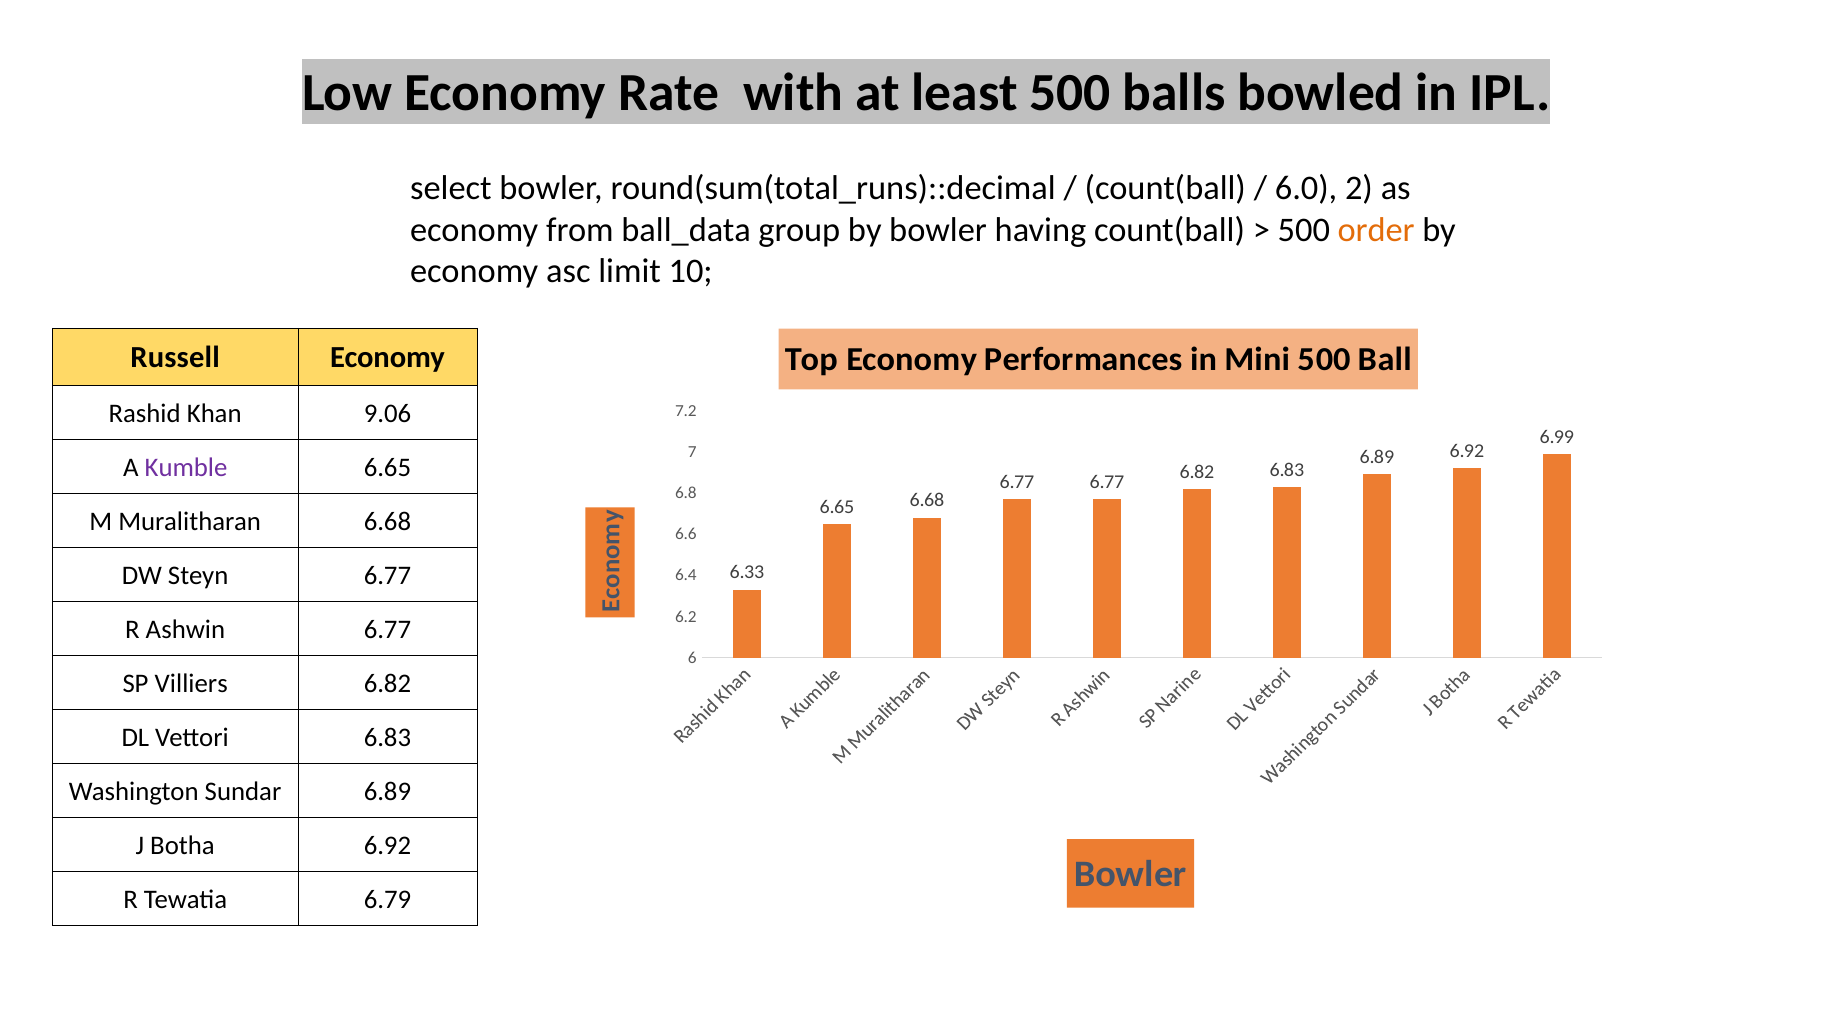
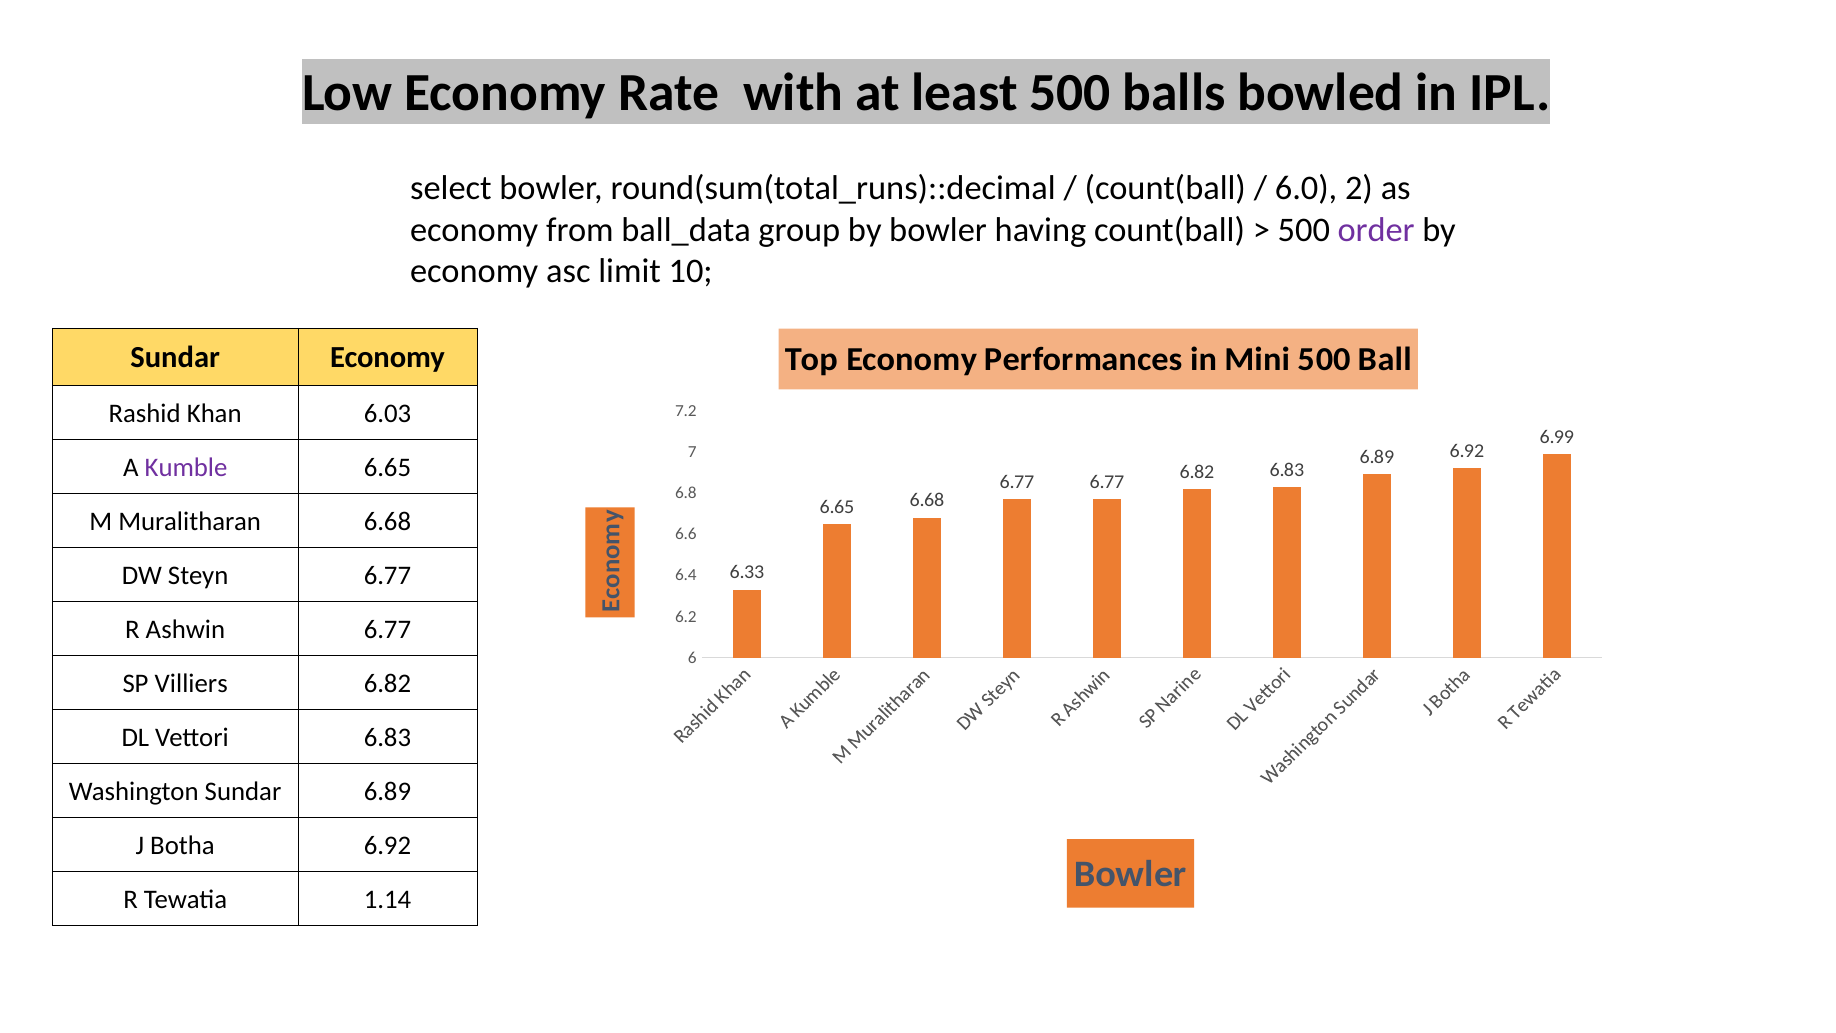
order colour: orange -> purple
Russell at (175, 358): Russell -> Sundar
9.06: 9.06 -> 6.03
6.79: 6.79 -> 1.14
